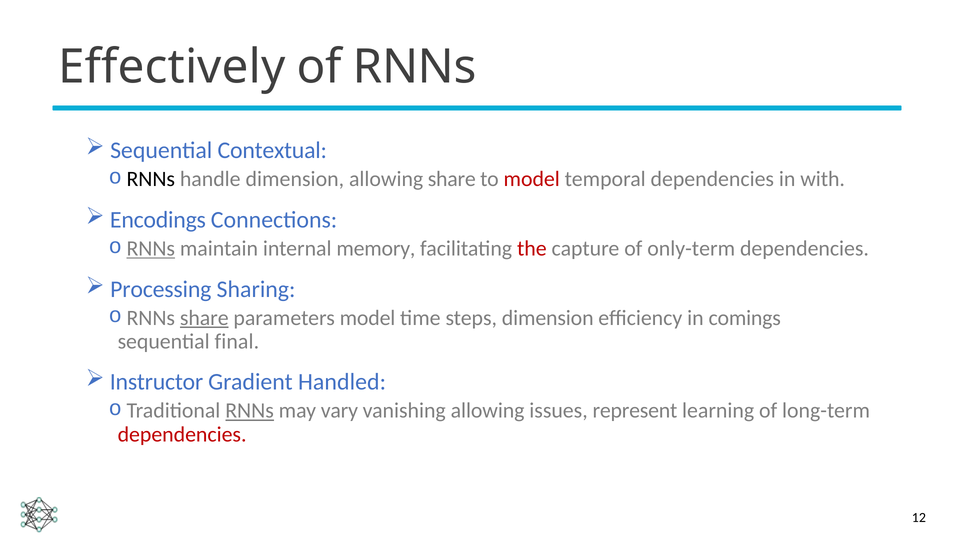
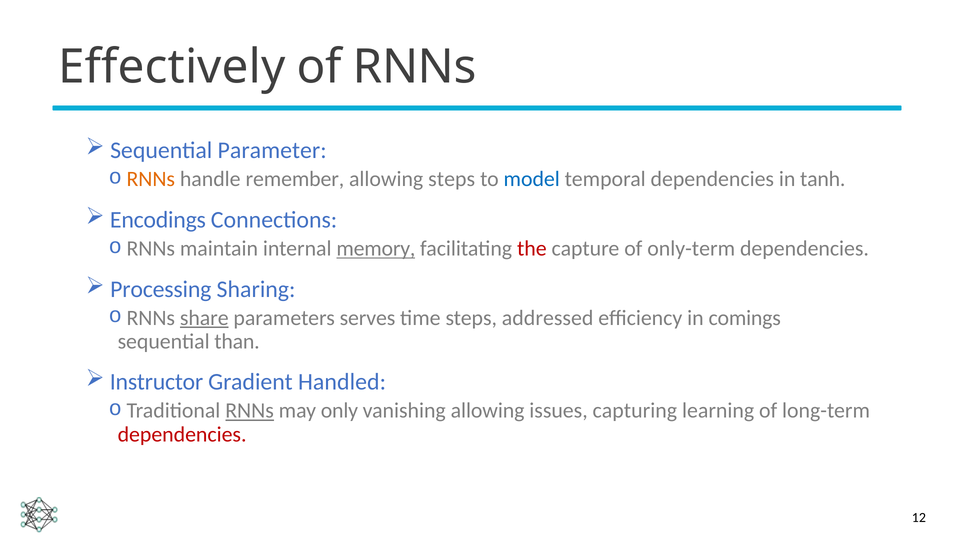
Contextual: Contextual -> Parameter
RNNs at (151, 179) colour: black -> orange
handle dimension: dimension -> remember
allowing share: share -> steps
model at (532, 179) colour: red -> blue
with: with -> tanh
RNNs at (151, 248) underline: present -> none
memory underline: none -> present
parameters model: model -> serves
steps dimension: dimension -> addressed
final: final -> than
vary: vary -> only
represent: represent -> capturing
